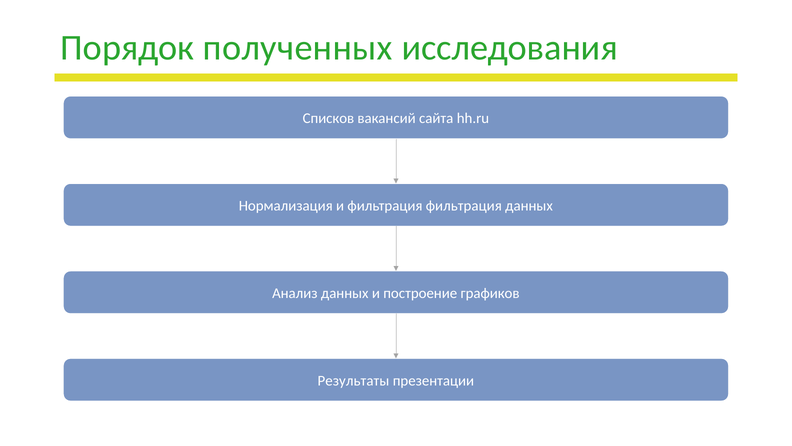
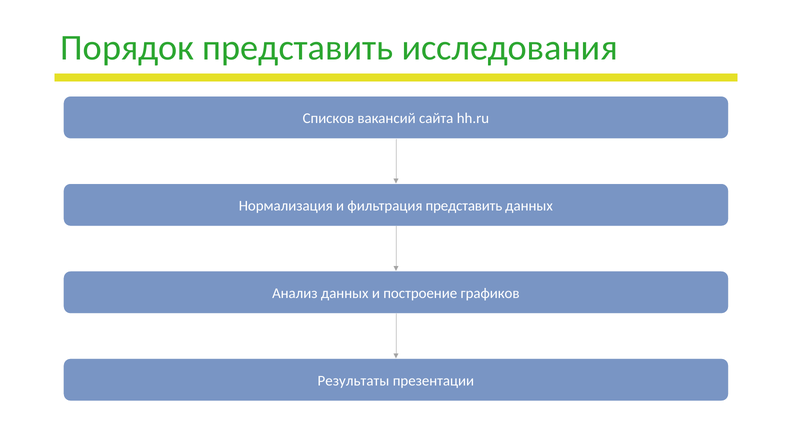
Порядок полученных: полученных -> представить
фильтрация фильтрация: фильтрация -> представить
